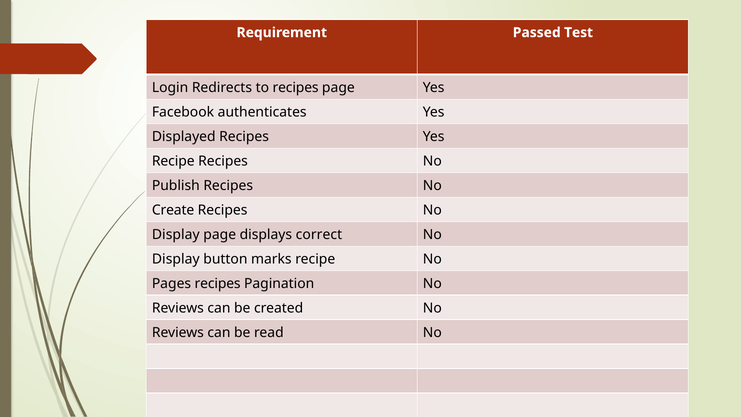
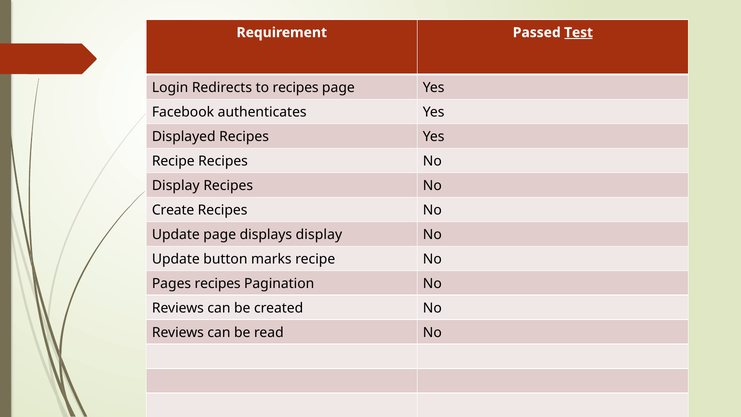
Test underline: none -> present
Publish at (176, 186): Publish -> Display
Display at (176, 234): Display -> Update
displays correct: correct -> display
Display at (176, 259): Display -> Update
